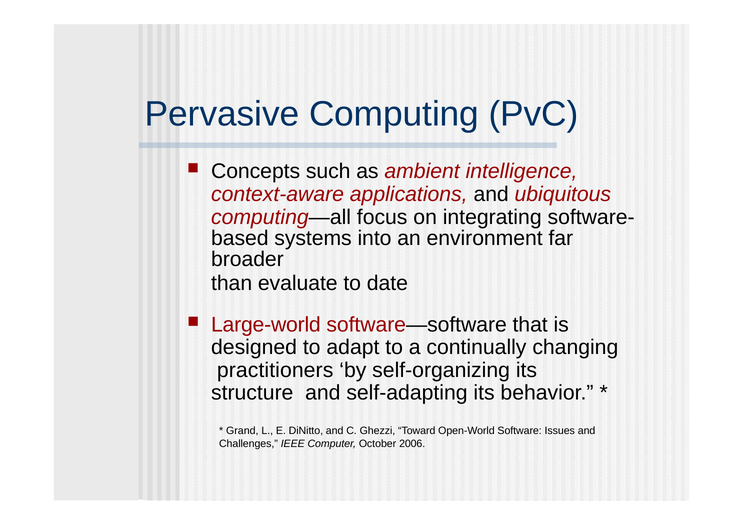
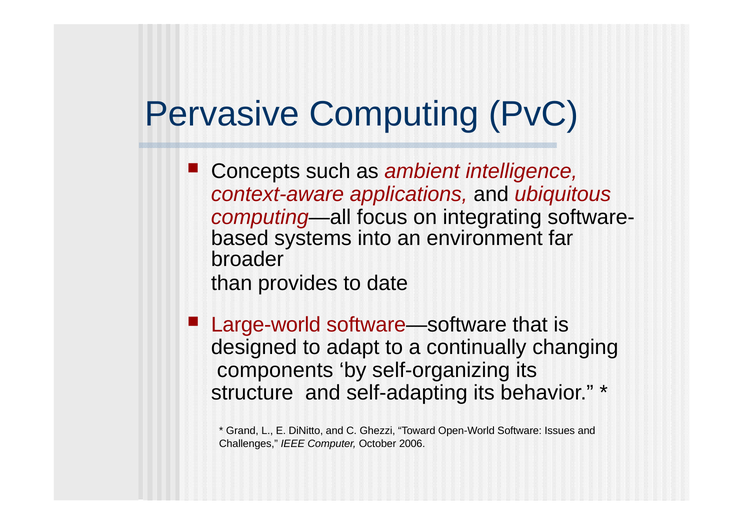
evaluate: evaluate -> provides
practitioners: practitioners -> components
